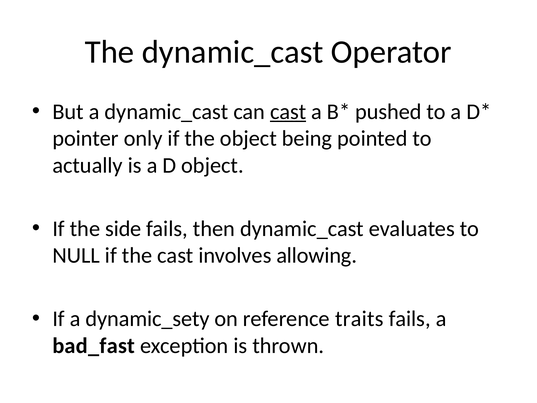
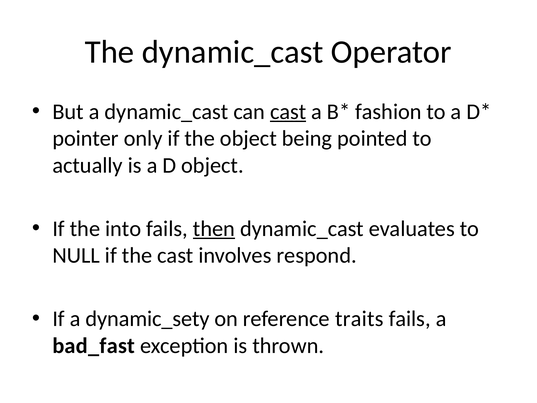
pushed: pushed -> fashion
side: side -> into
then underline: none -> present
allowing: allowing -> respond
